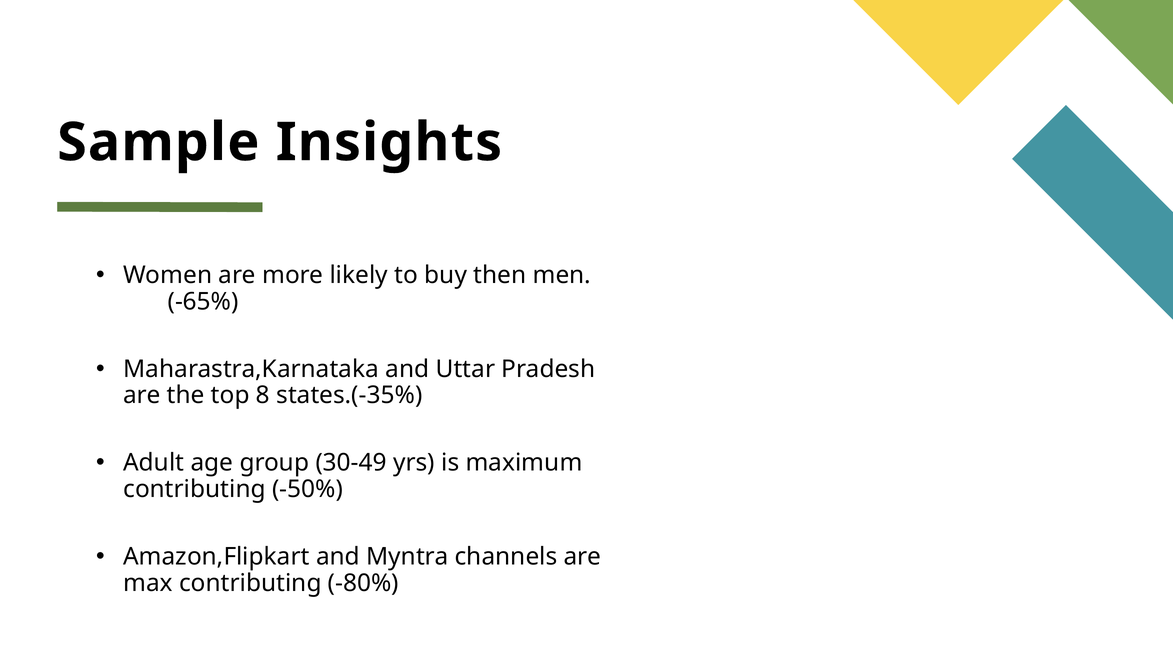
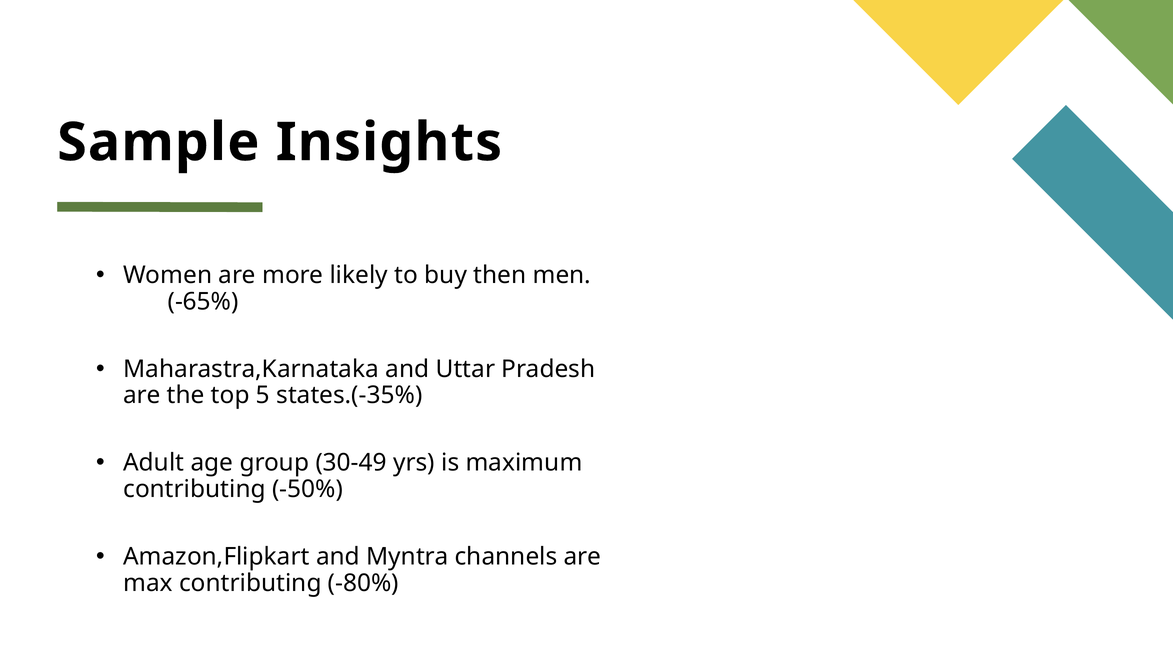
8: 8 -> 5
